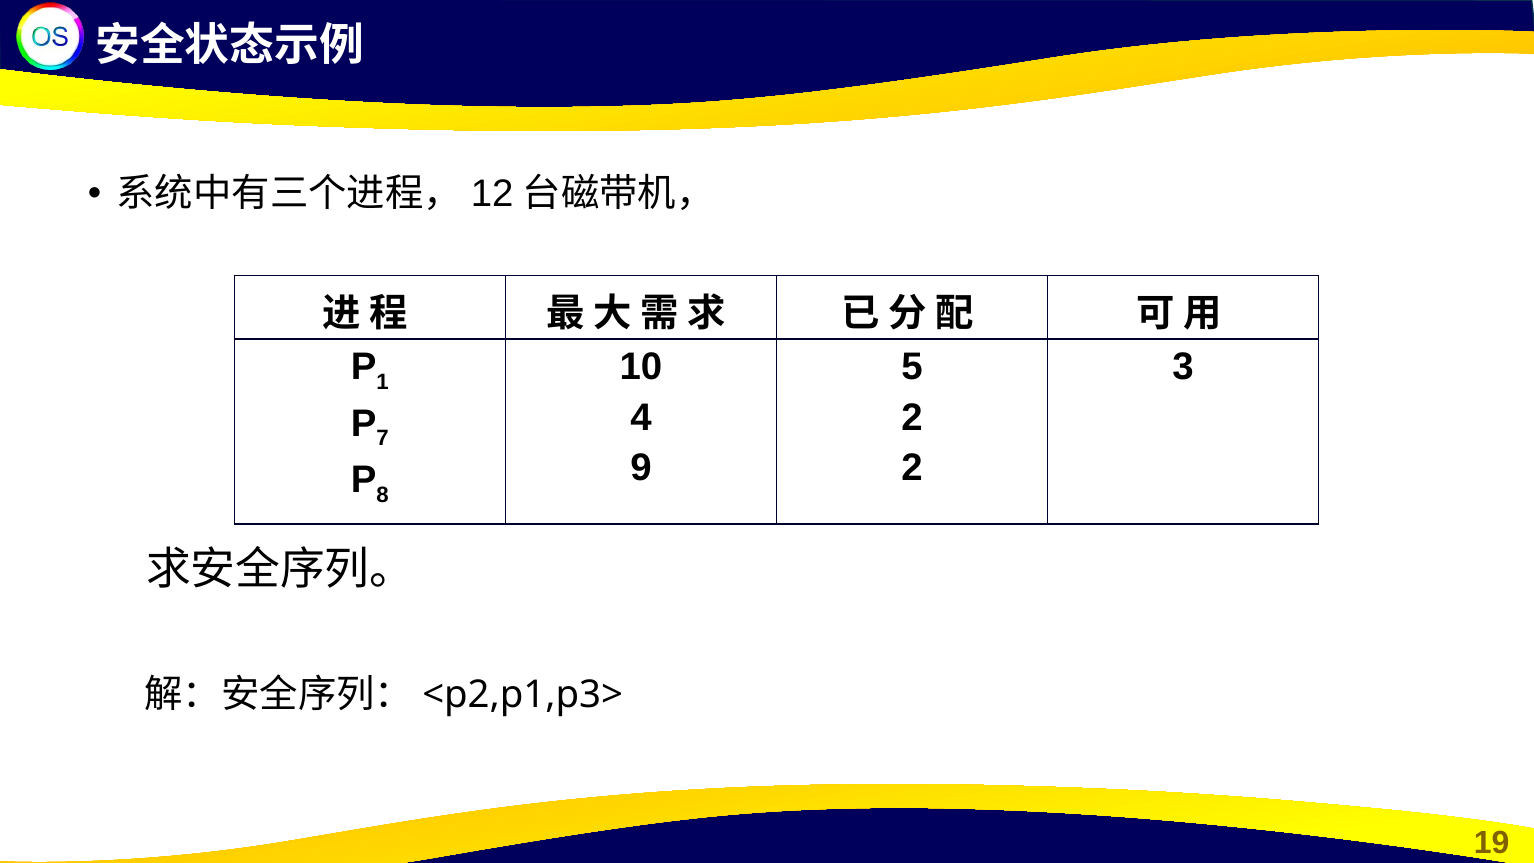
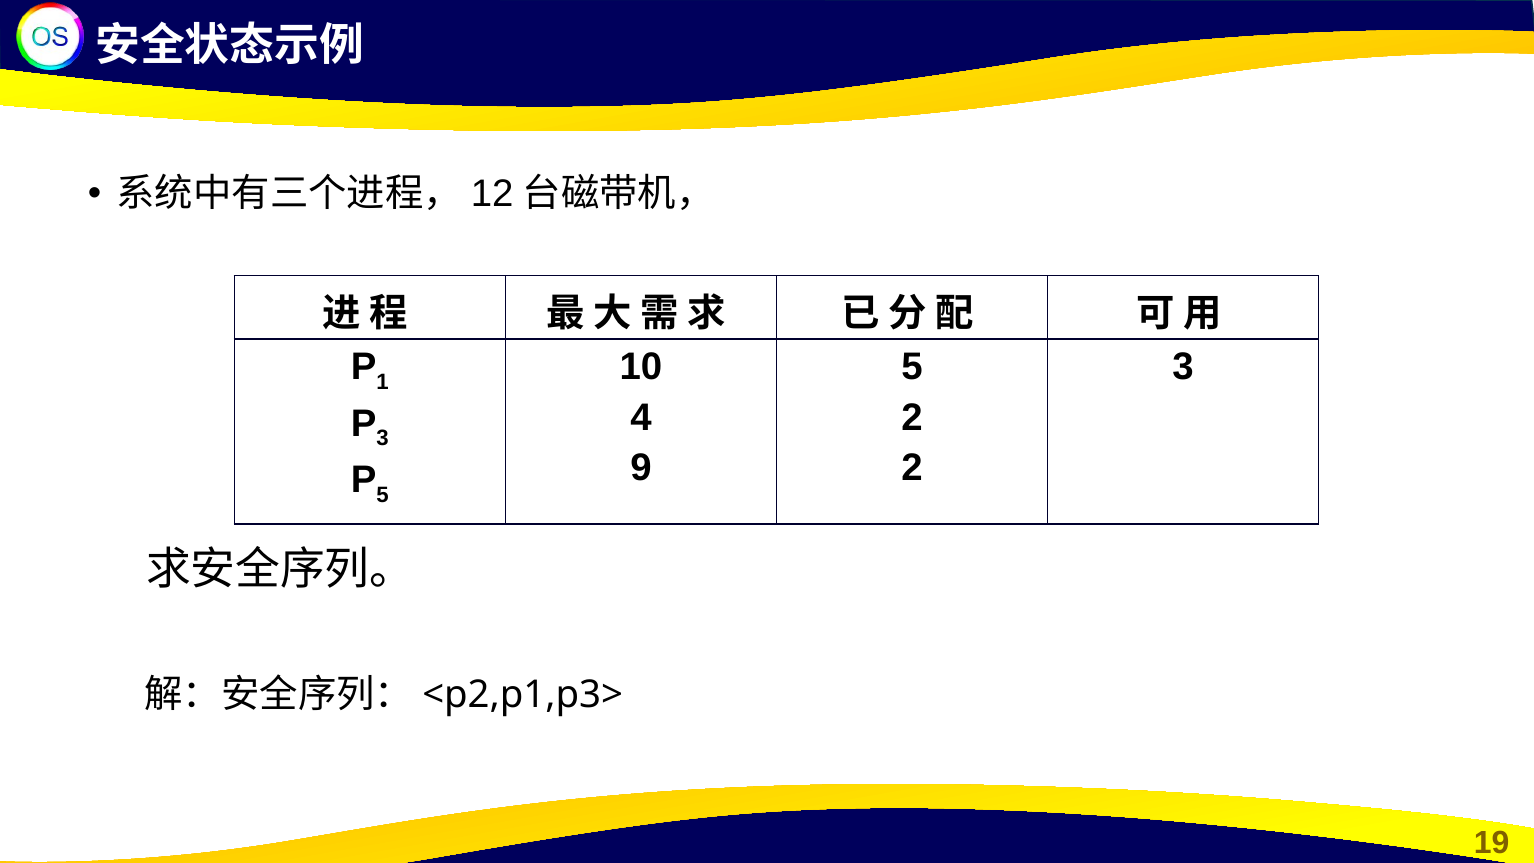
7 at (383, 438): 7 -> 3
8 at (383, 495): 8 -> 5
